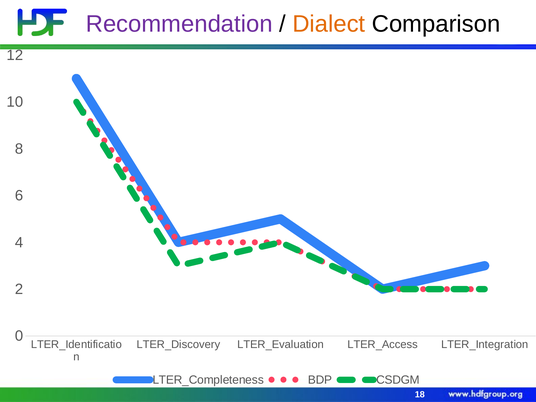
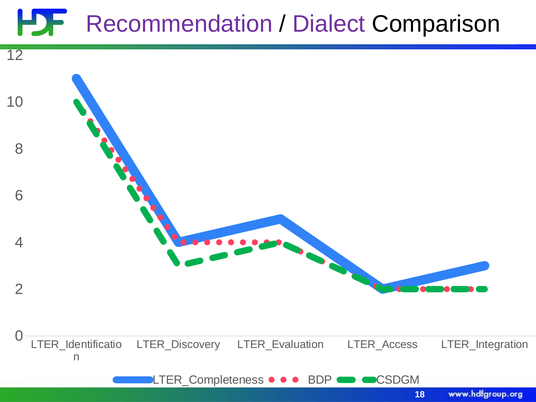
Dialect colour: orange -> purple
